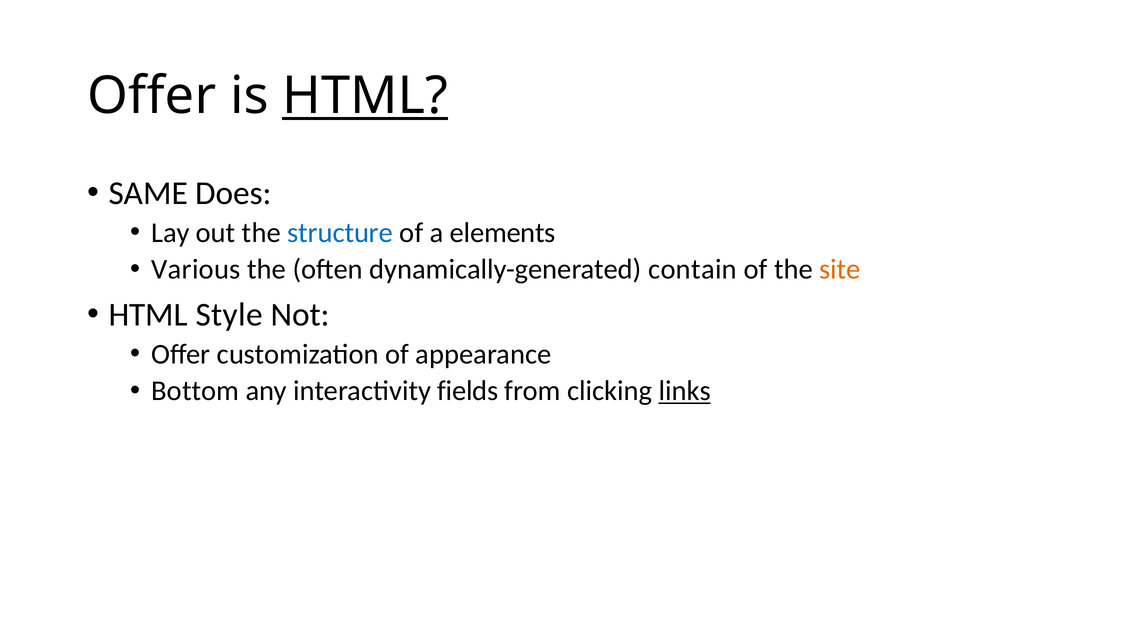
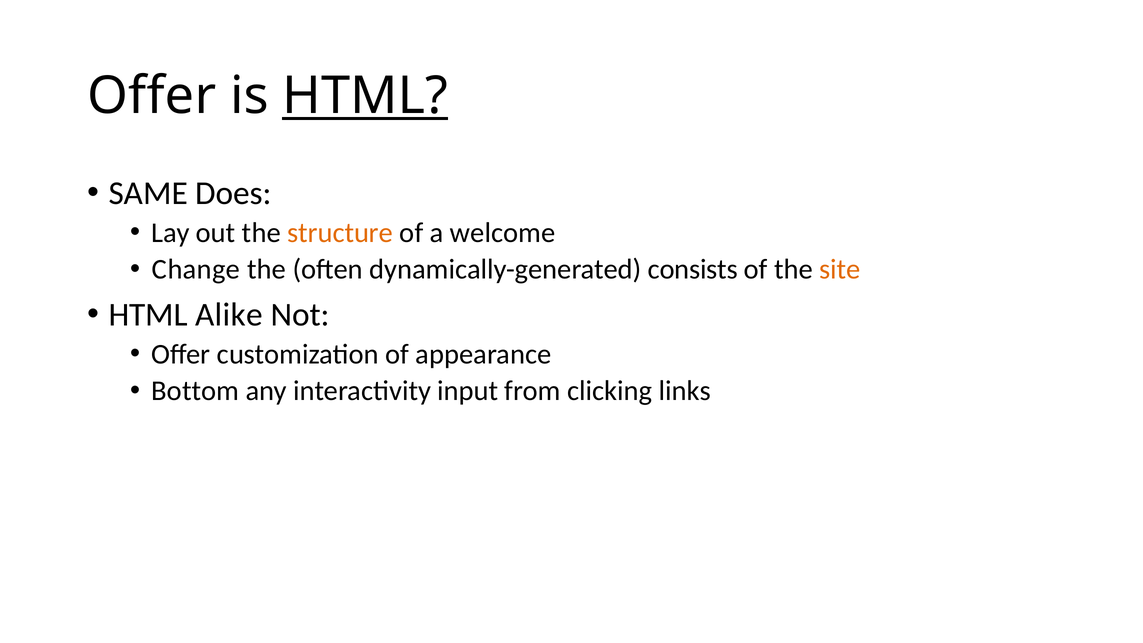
structure colour: blue -> orange
elements: elements -> welcome
Various: Various -> Change
contain: contain -> consists
Style: Style -> Alike
fields: fields -> input
links underline: present -> none
